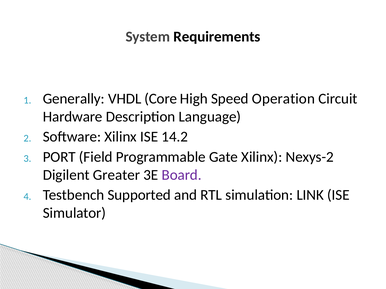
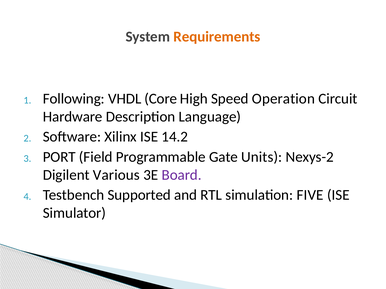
Requirements colour: black -> orange
Generally: Generally -> Following
Gate Xilinx: Xilinx -> Units
Greater: Greater -> Various
LINK: LINK -> FIVE
